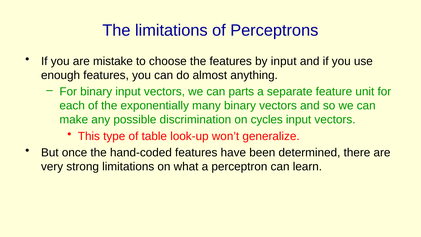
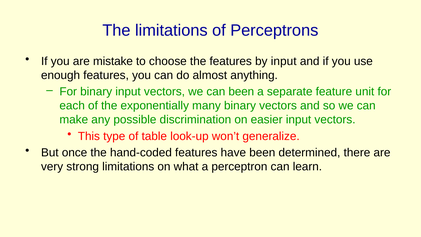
can parts: parts -> been
cycles: cycles -> easier
